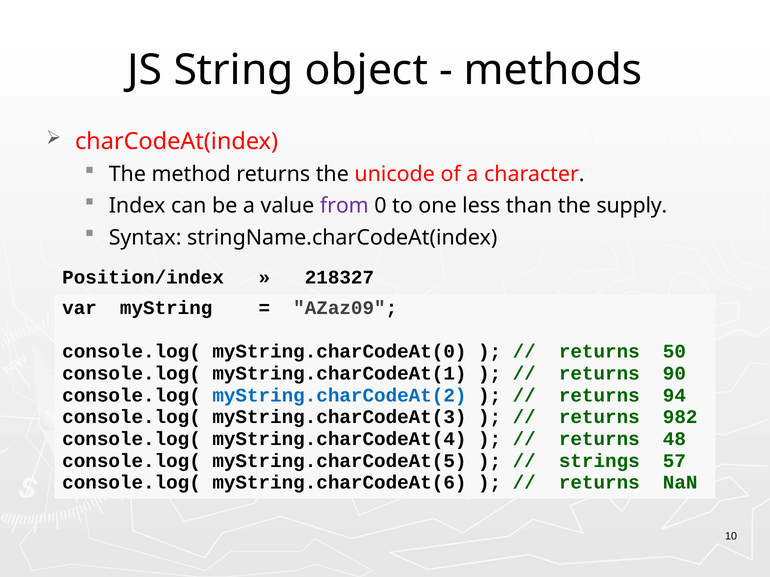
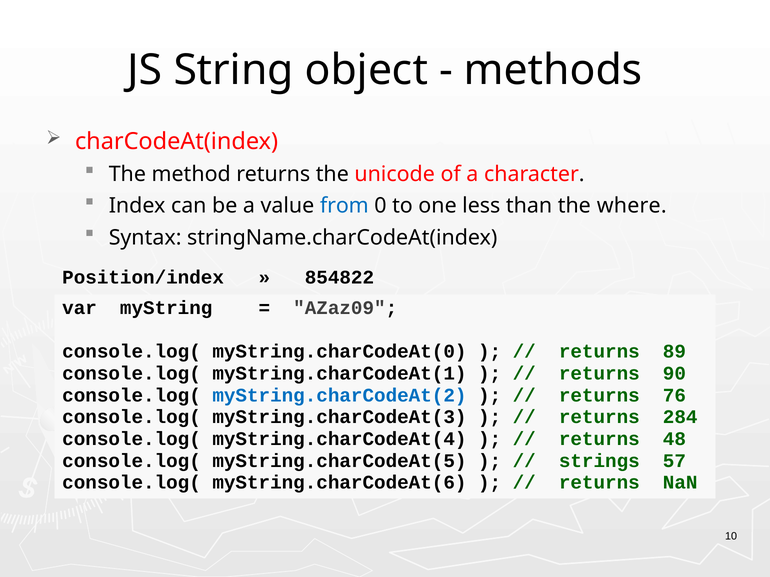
from colour: purple -> blue
supply: supply -> where
218327: 218327 -> 854822
50: 50 -> 89
94: 94 -> 76
982: 982 -> 284
